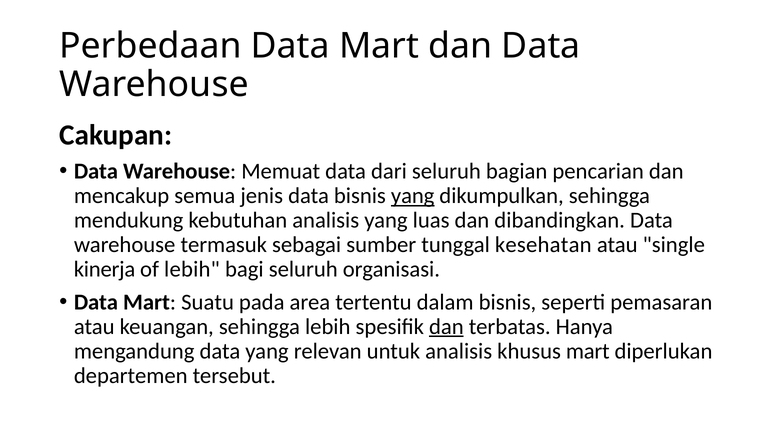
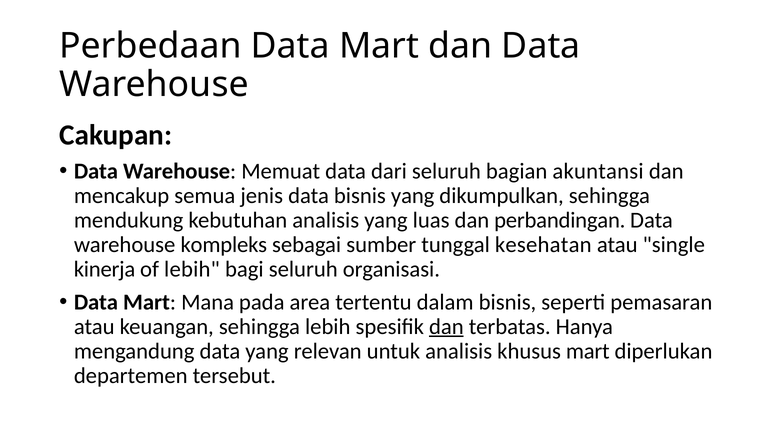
pencarian: pencarian -> akuntansi
yang at (413, 196) underline: present -> none
dibandingkan: dibandingkan -> perbandingan
termasuk: termasuk -> kompleks
Suatu: Suatu -> Mana
